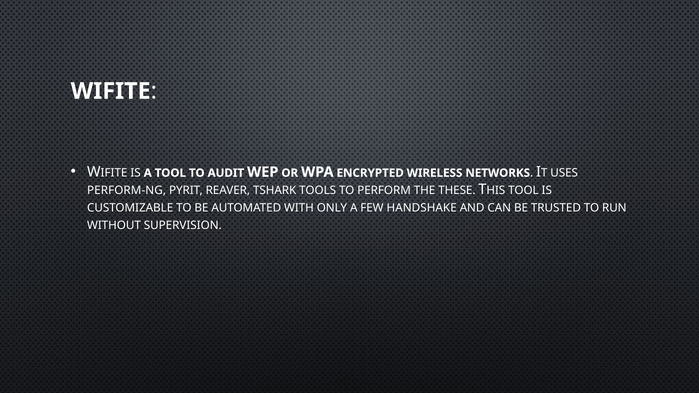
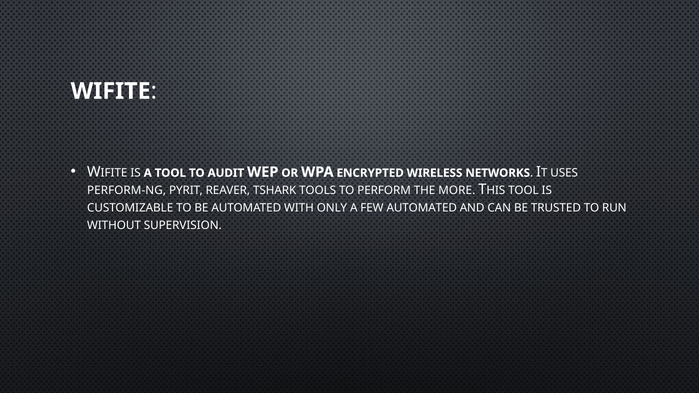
THESE: THESE -> MORE
FEW HANDSHAKE: HANDSHAKE -> AUTOMATED
